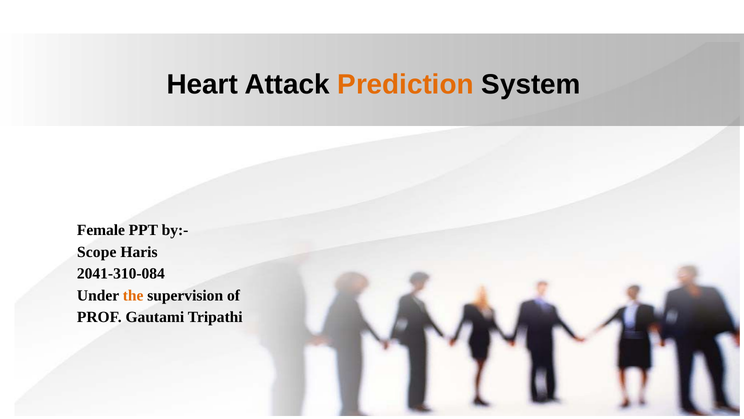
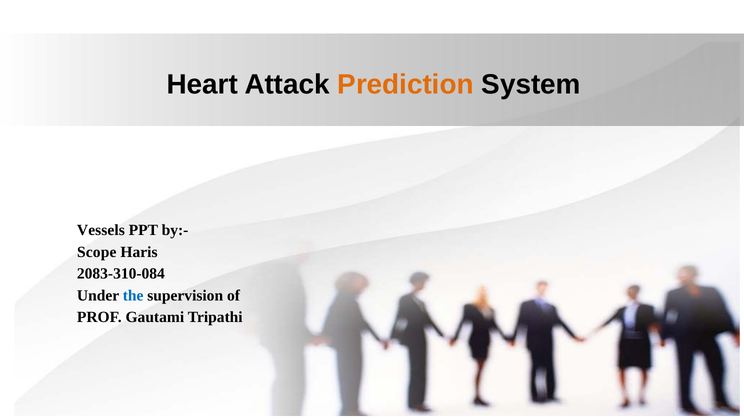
Female: Female -> Vessels
2041-310-084: 2041-310-084 -> 2083-310-084
the colour: orange -> blue
